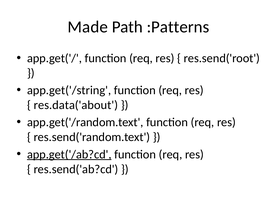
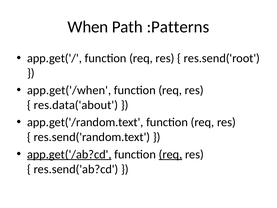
Made: Made -> When
app.get('/string: app.get('/string -> app.get('/when
req at (171, 154) underline: none -> present
